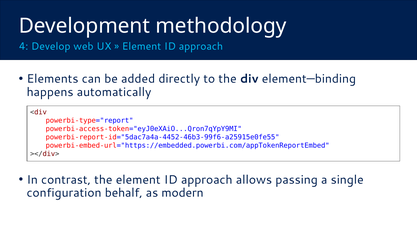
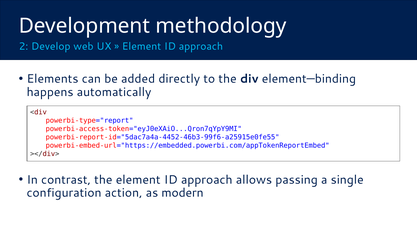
4: 4 -> 2
behalf: behalf -> action
